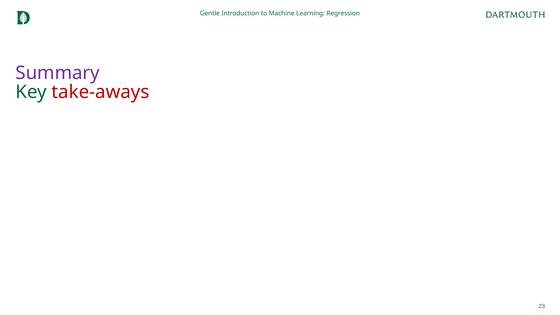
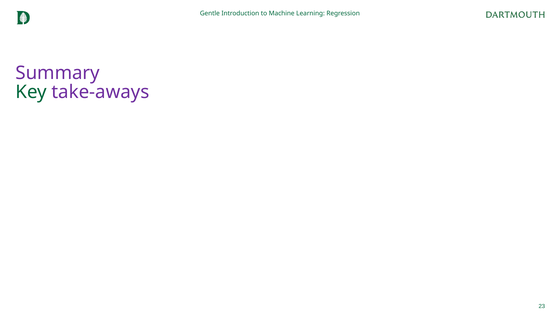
take-aways colour: red -> purple
